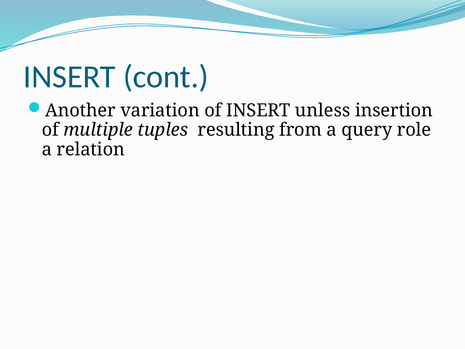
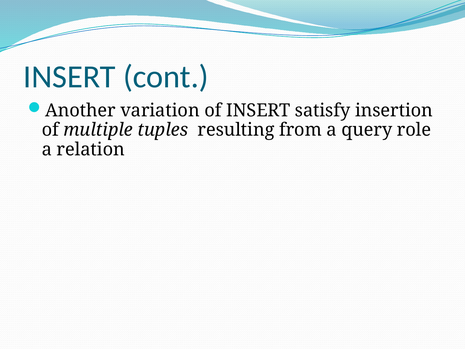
unless: unless -> satisfy
